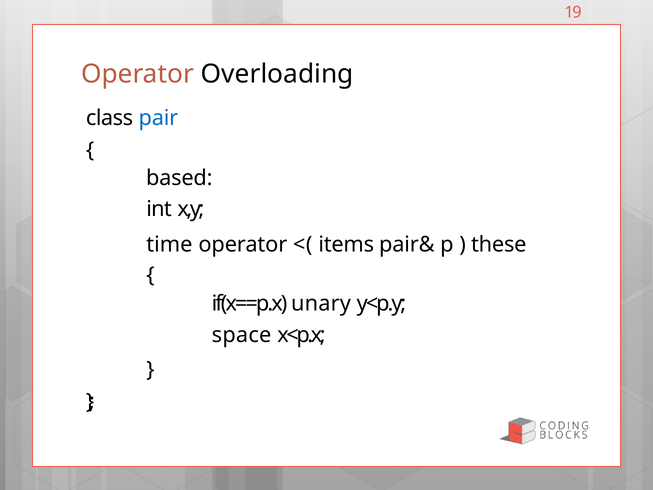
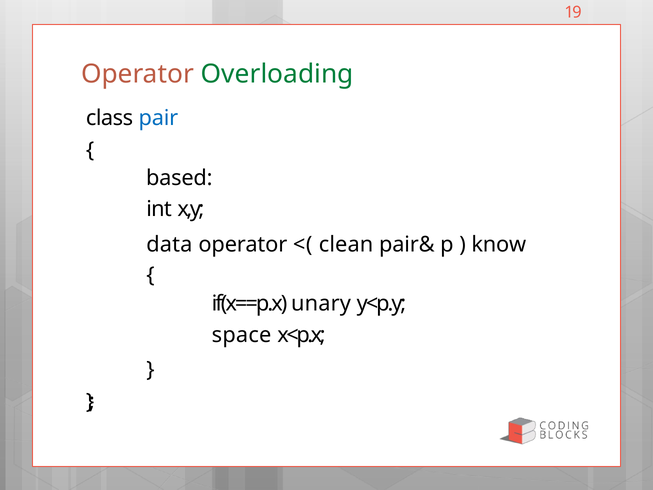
Overloading colour: black -> green
time: time -> data
items: items -> clean
these: these -> know
